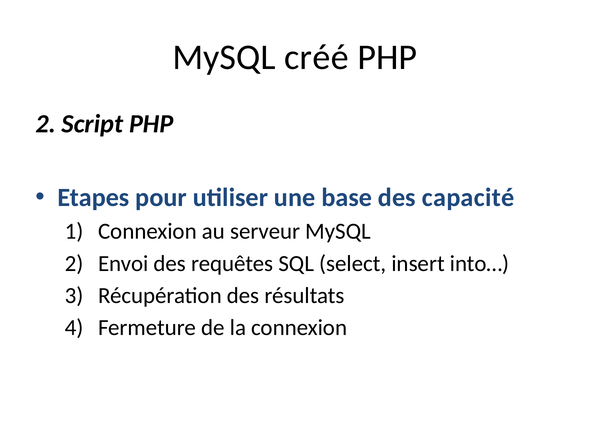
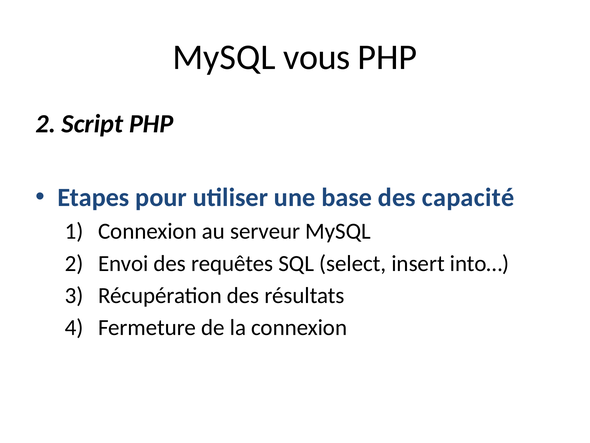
créé: créé -> vous
